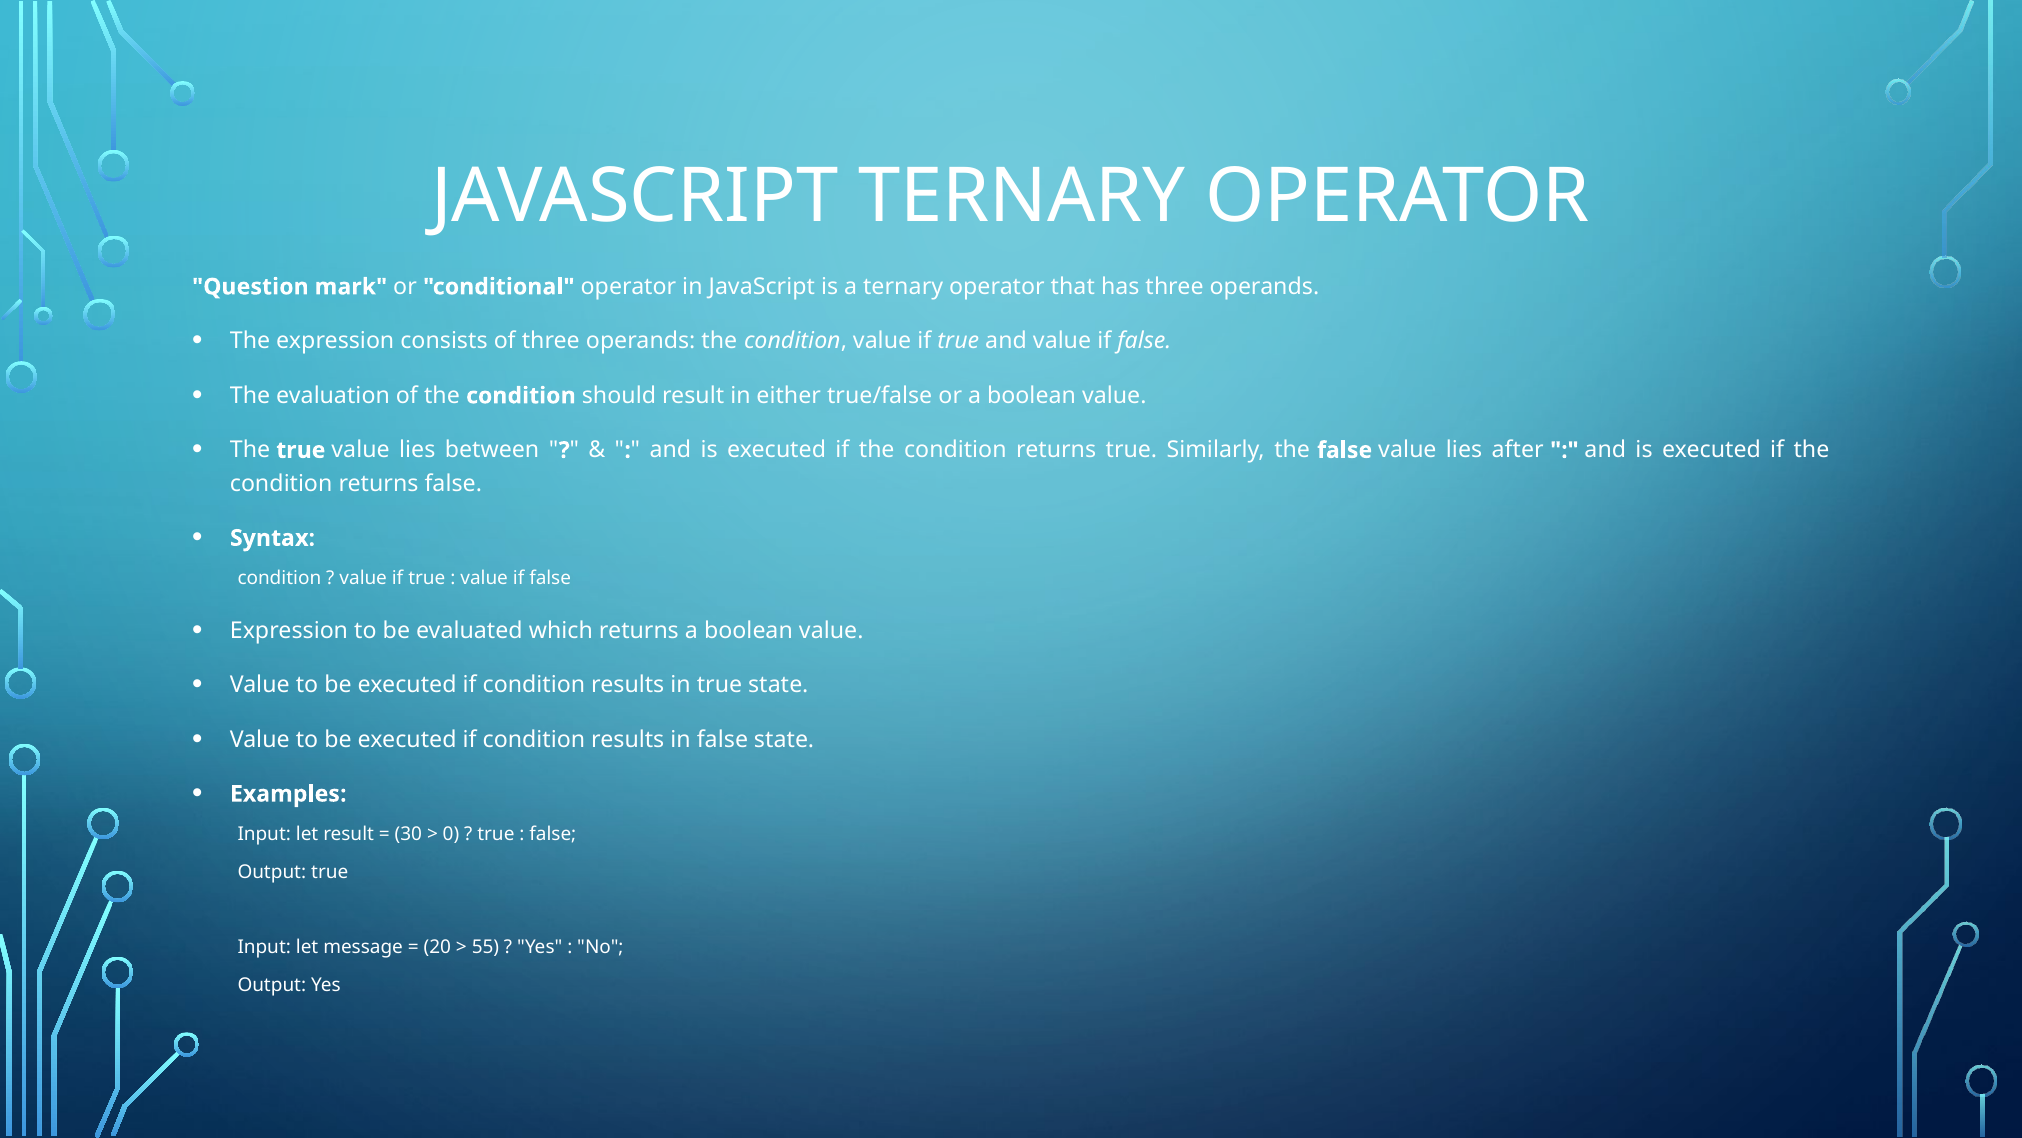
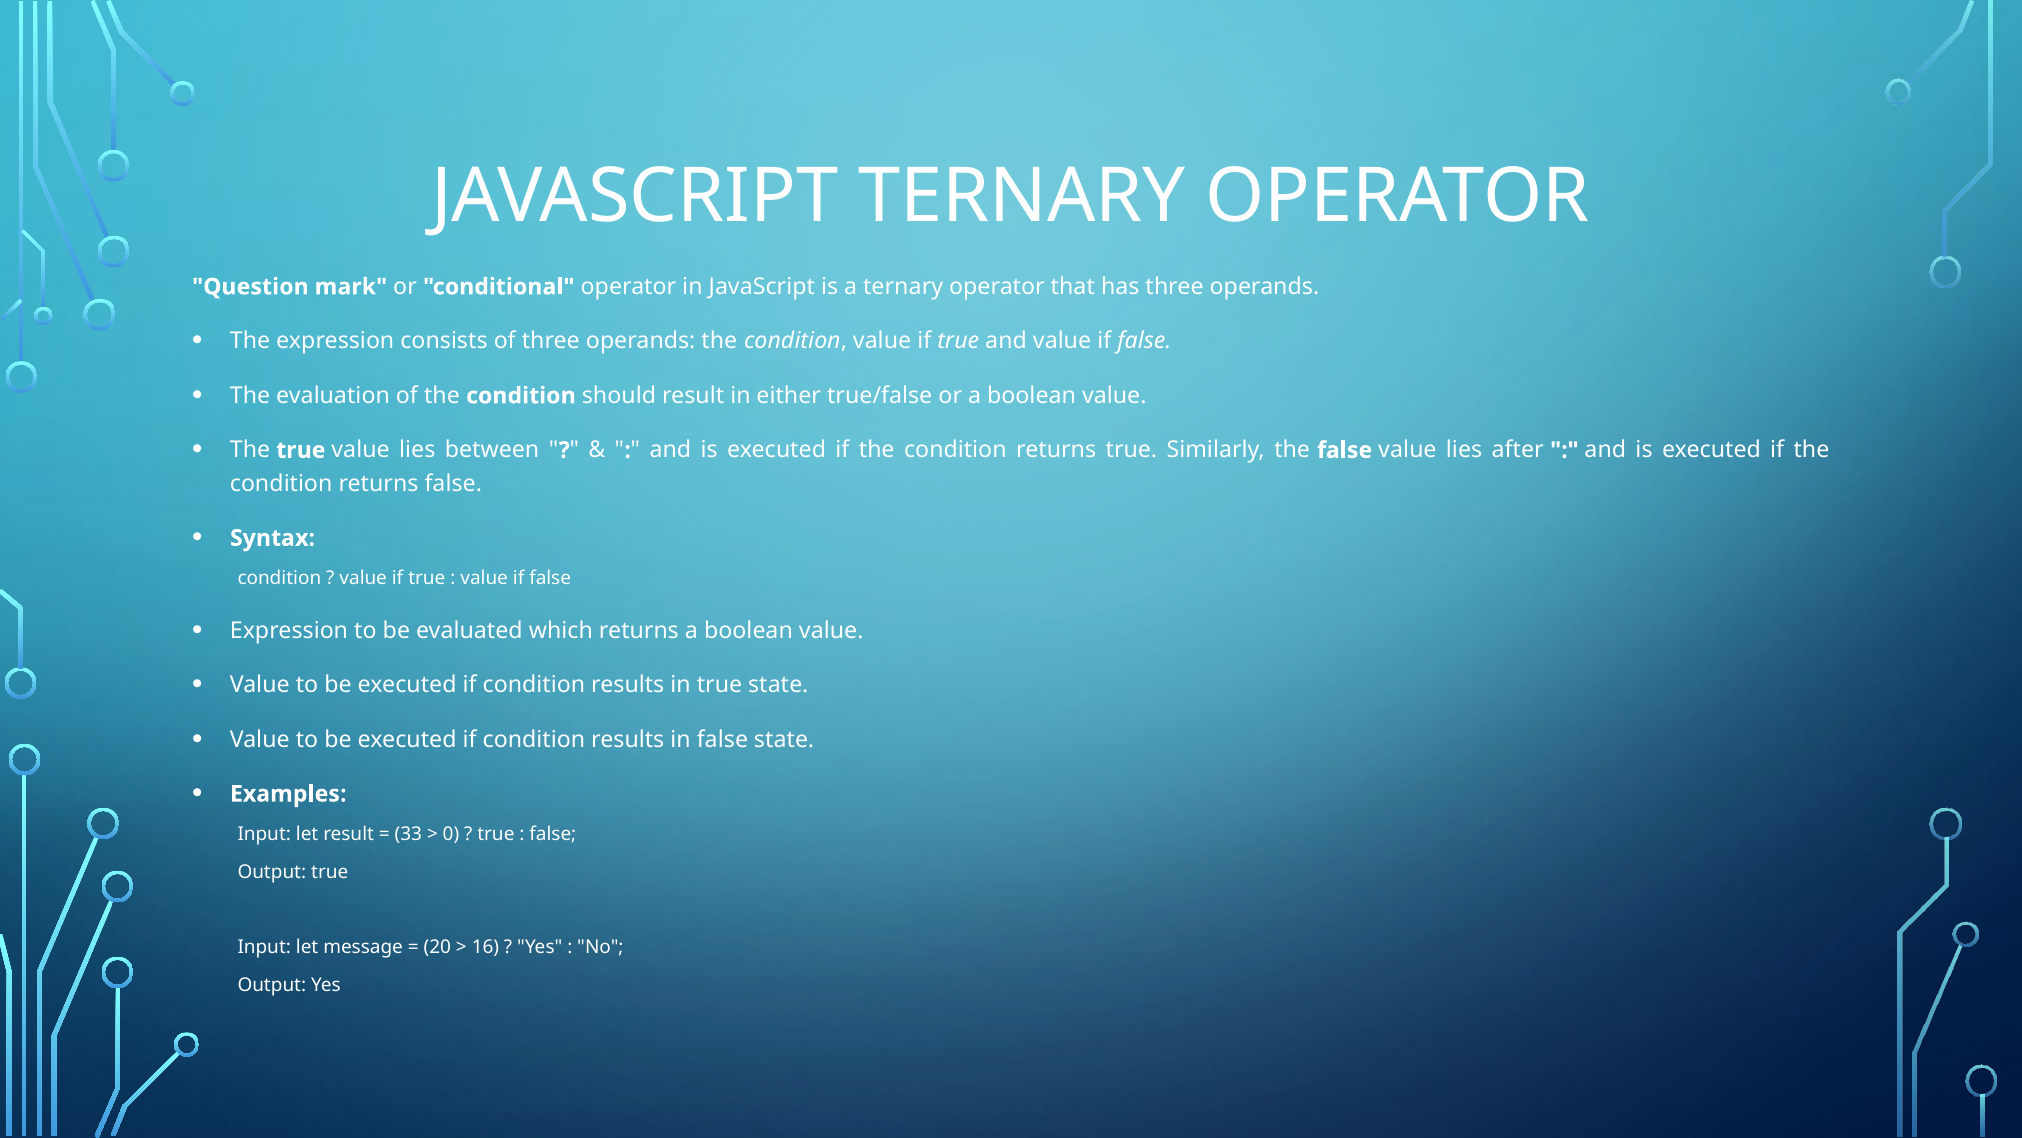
30: 30 -> 33
55: 55 -> 16
